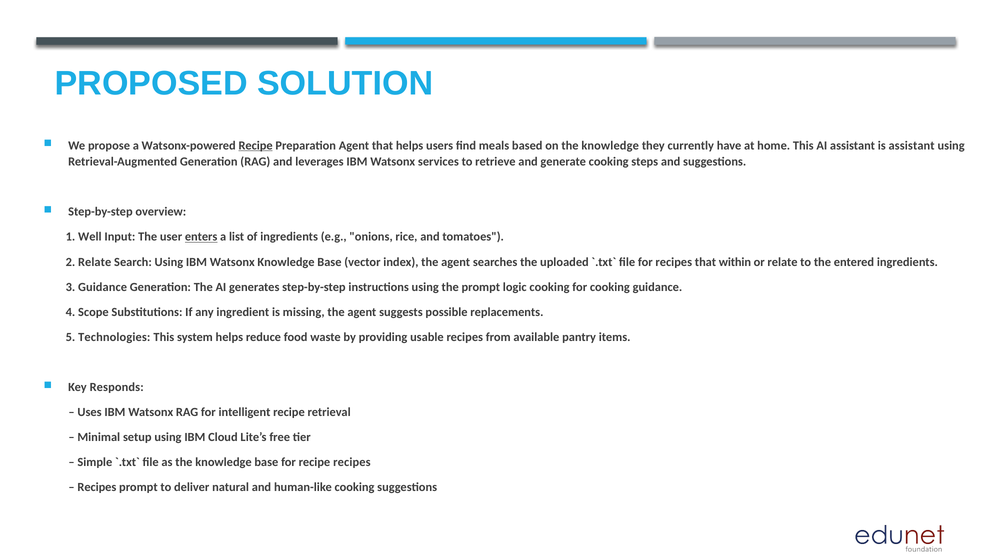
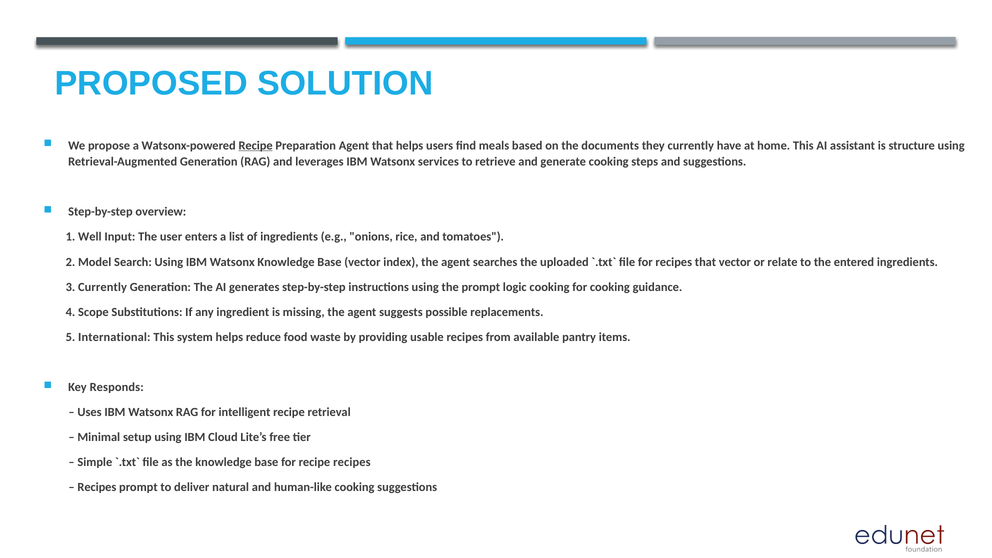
on the knowledge: knowledge -> documents
is assistant: assistant -> structure
enters underline: present -> none
2 Relate: Relate -> Model
that within: within -> vector
3 Guidance: Guidance -> Currently
Technologies: Technologies -> International
